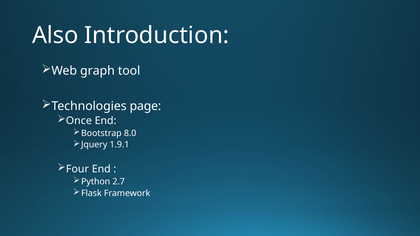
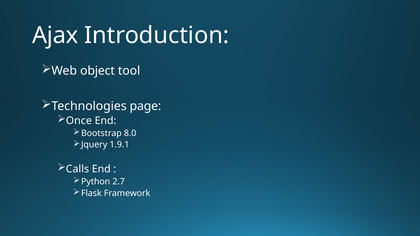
Also: Also -> Ajax
graph: graph -> object
Four: Four -> Calls
